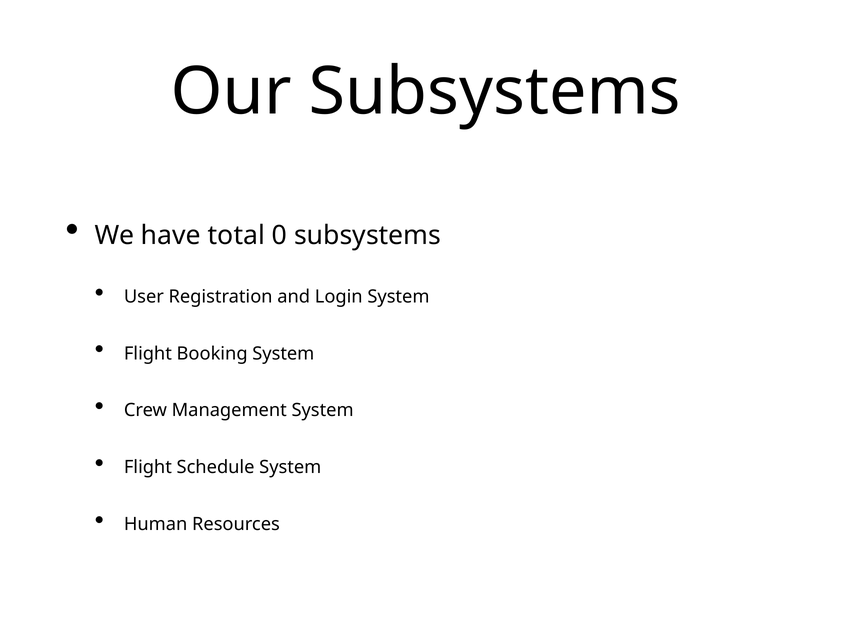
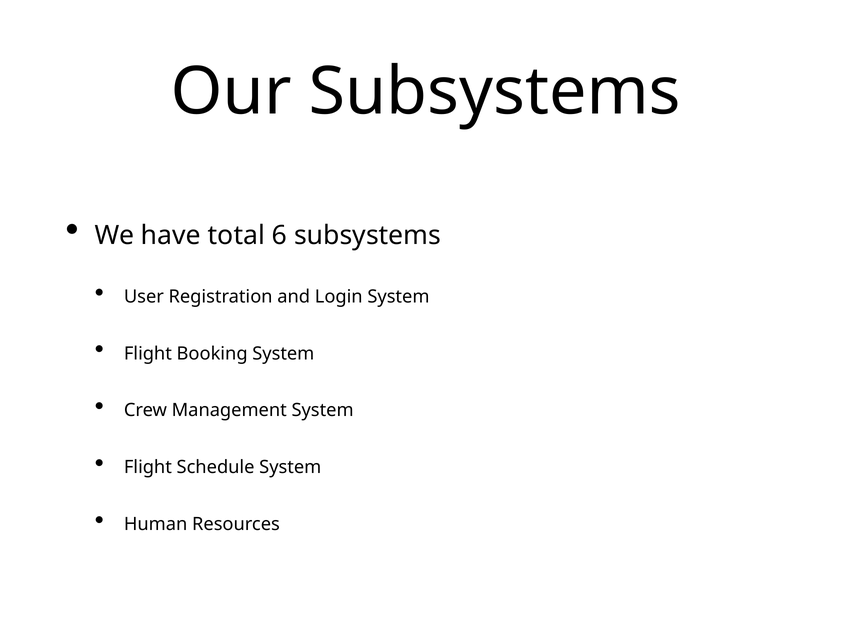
0: 0 -> 6
